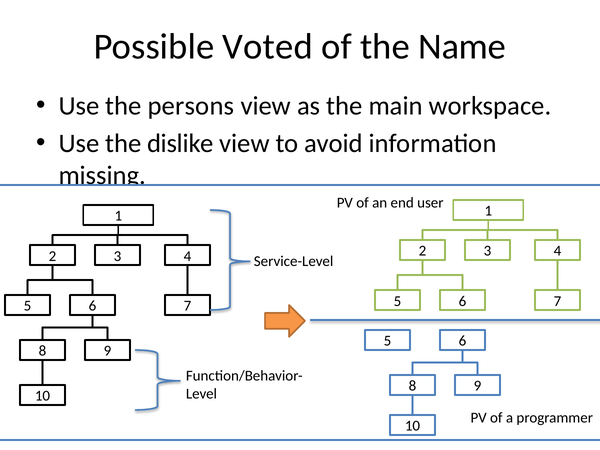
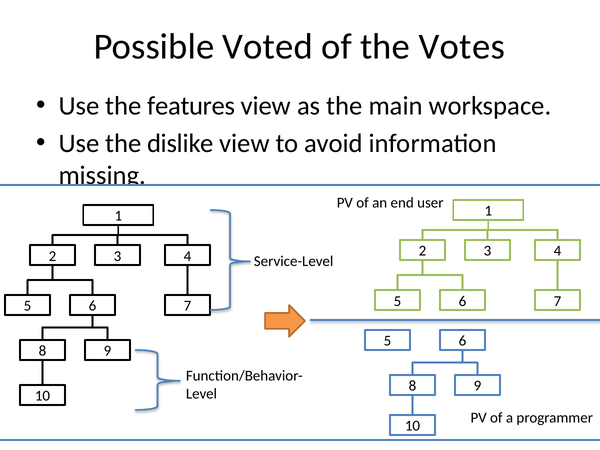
Name: Name -> Votes
persons: persons -> features
